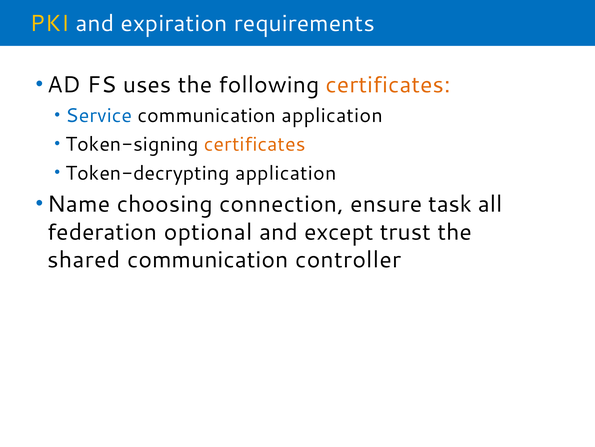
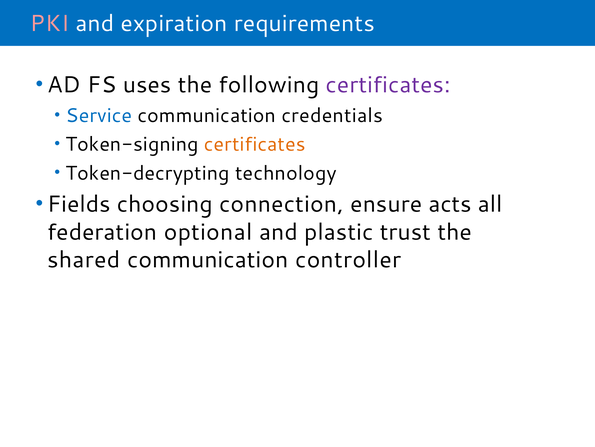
PKI colour: yellow -> pink
certificates at (388, 85) colour: orange -> purple
communication application: application -> credentials
Token-decrypting application: application -> technology
Name: Name -> Fields
task: task -> acts
except: except -> plastic
